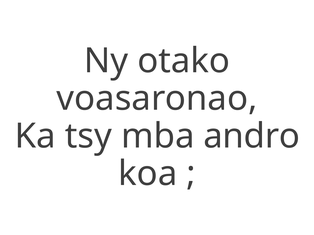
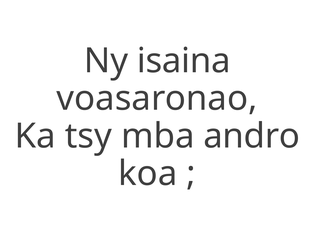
otako: otako -> isaina
